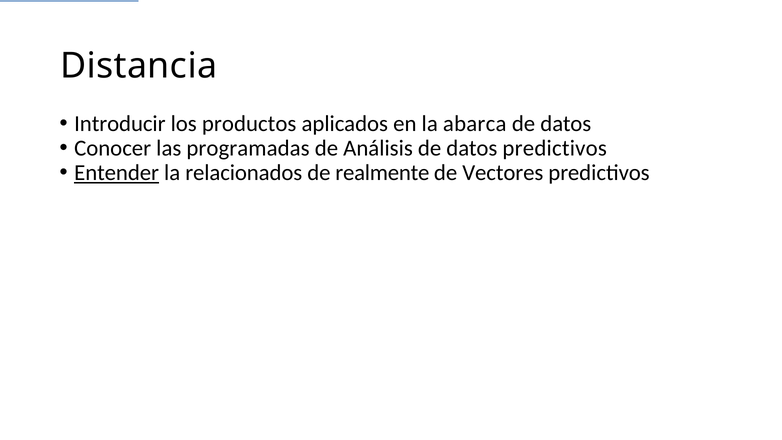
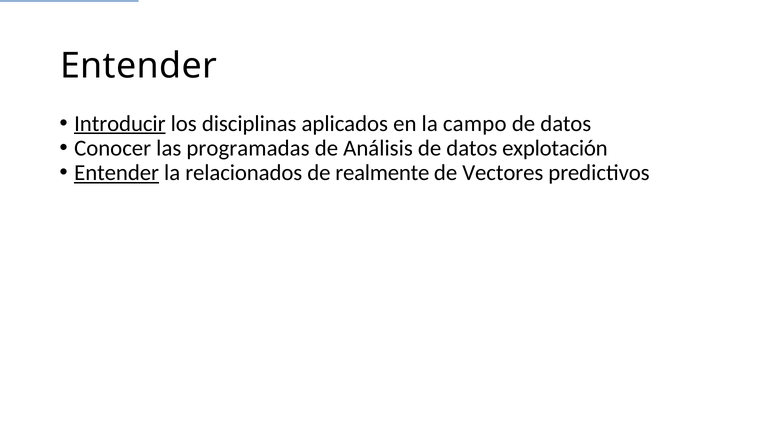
Distancia at (139, 66): Distancia -> Entender
Introducir underline: none -> present
productos: productos -> disciplinas
abarca: abarca -> campo
datos predictivos: predictivos -> explotación
